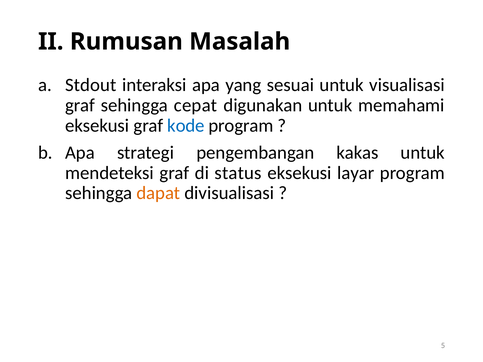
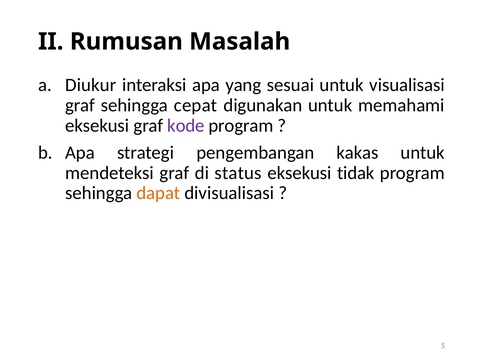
Stdout: Stdout -> Diukur
kode colour: blue -> purple
layar: layar -> tidak
